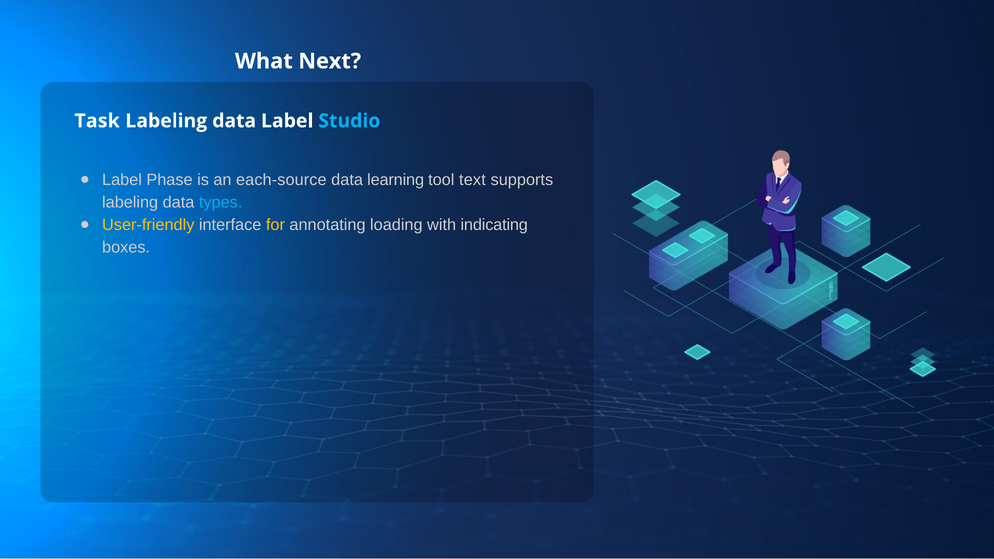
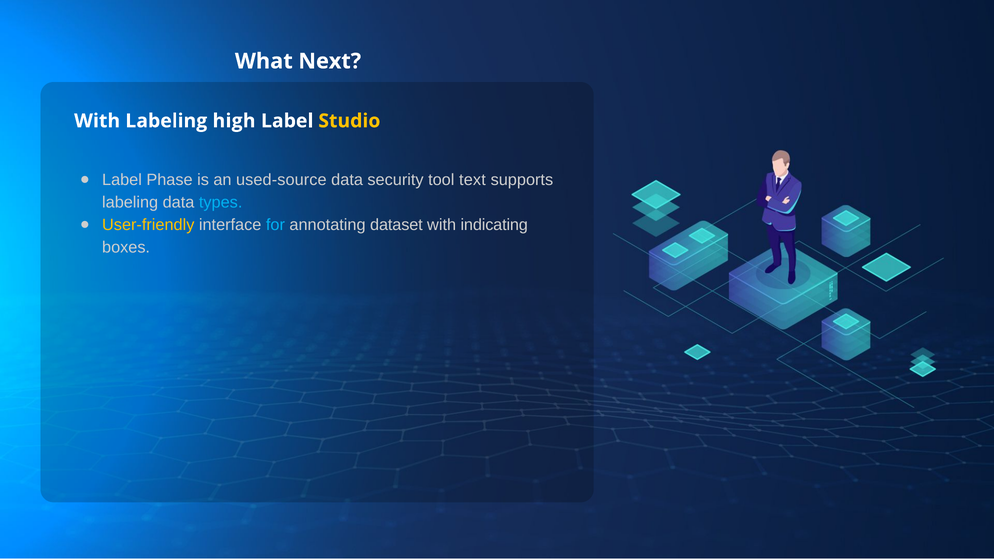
Task at (97, 121): Task -> With
data at (234, 121): data -> high
Studio colour: light blue -> yellow
each-source: each-source -> used-source
learning: learning -> security
for colour: yellow -> light blue
loading: loading -> dataset
